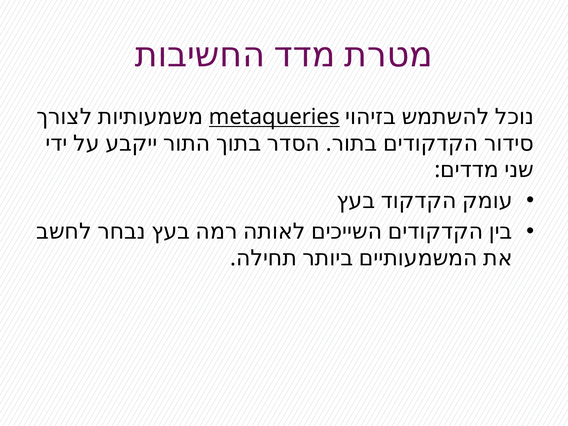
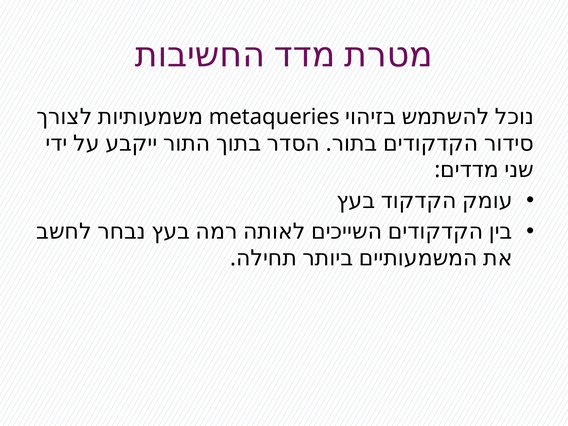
metaqueries underline: present -> none
